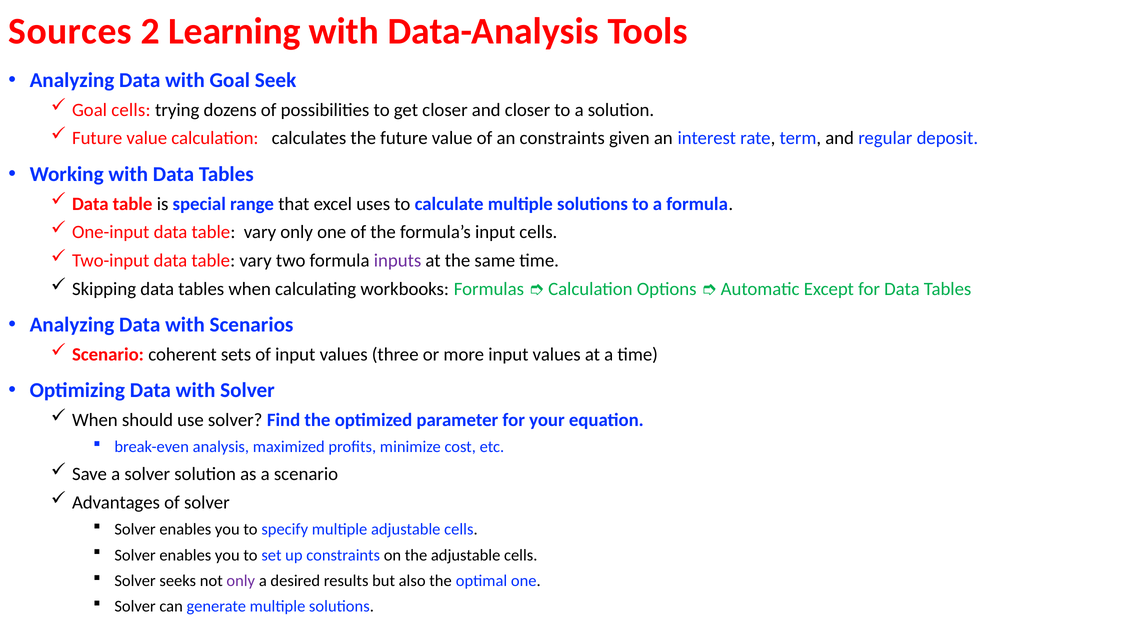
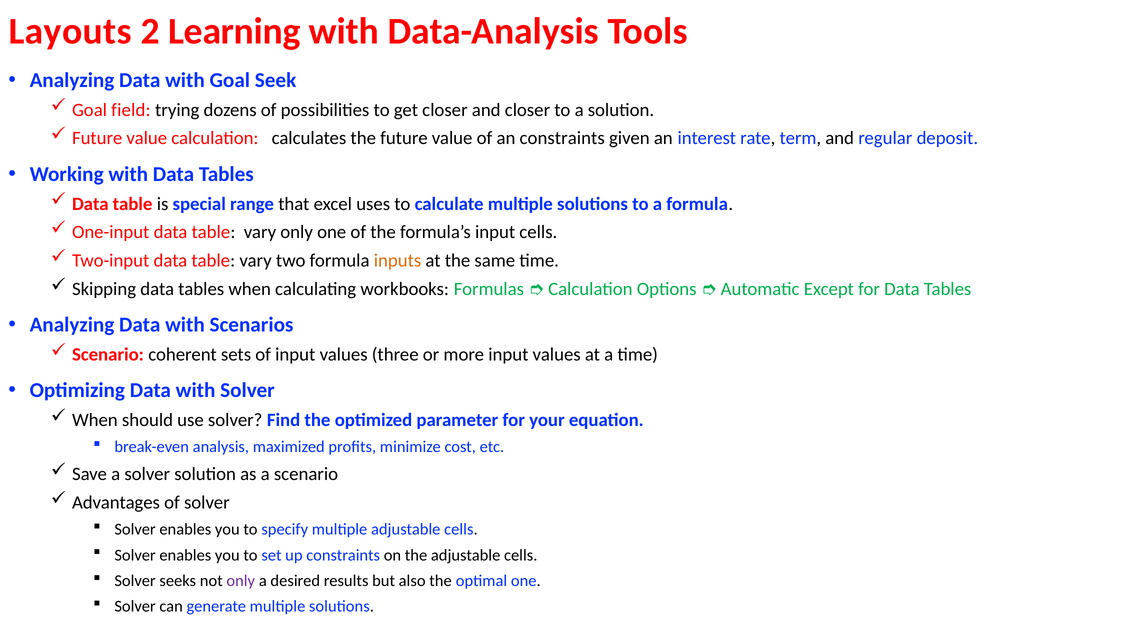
Sources: Sources -> Layouts
Goal cells: cells -> field
inputs colour: purple -> orange
